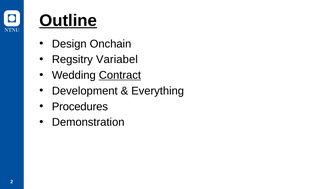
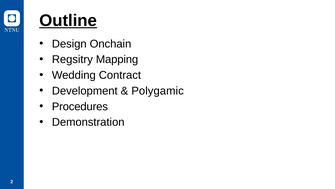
Variabel: Variabel -> Mapping
Contract underline: present -> none
Everything: Everything -> Polygamic
